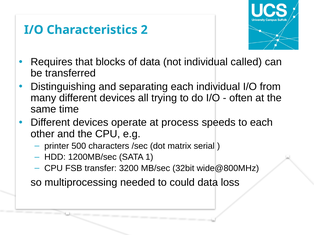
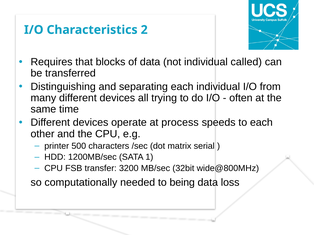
multiprocessing: multiprocessing -> computationally
could: could -> being
